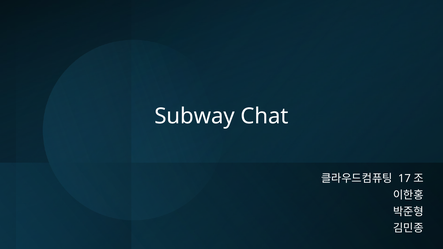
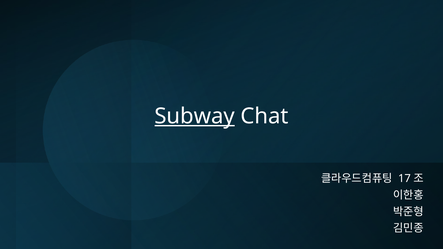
Subway underline: none -> present
